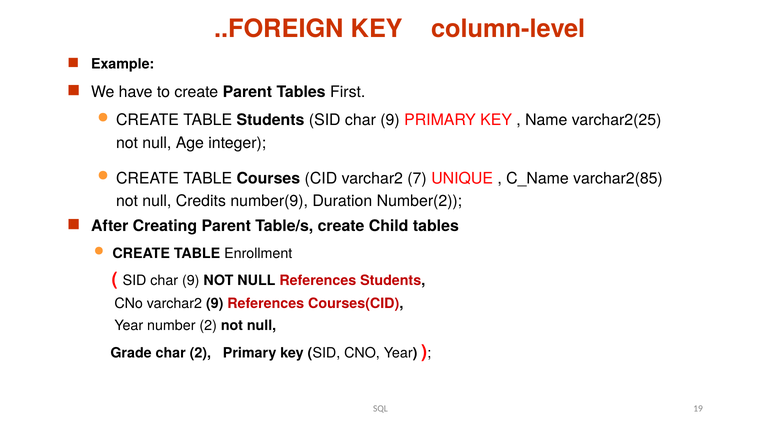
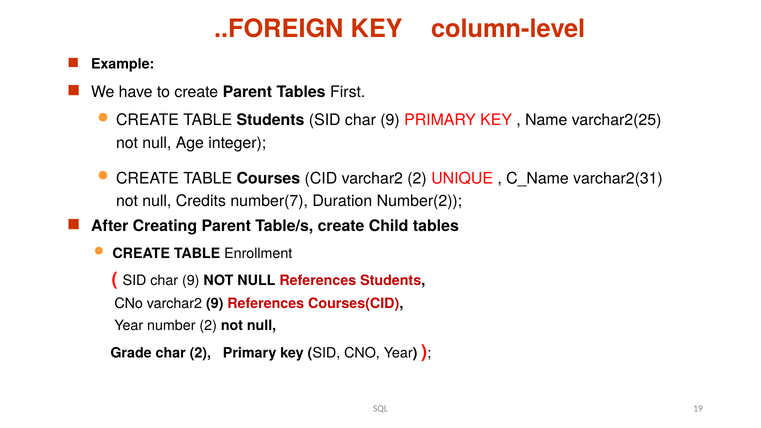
varchar2 7: 7 -> 2
varchar2(85: varchar2(85 -> varchar2(31
number(9: number(9 -> number(7
